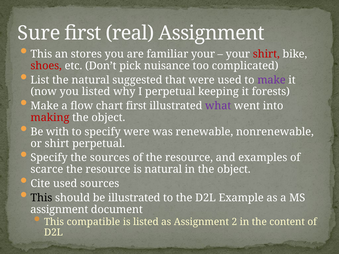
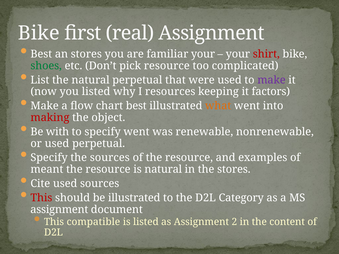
Sure at (39, 33): Sure -> Bike
This at (41, 54): This -> Best
shoes colour: red -> green
pick nuisance: nuisance -> resource
natural suggested: suggested -> perpetual
I perpetual: perpetual -> resources
forests: forests -> factors
chart first: first -> best
what colour: purple -> orange
specify were: were -> went
or shirt: shirt -> used
scarce: scarce -> meant
in the object: object -> stores
This at (41, 198) colour: black -> red
Example: Example -> Category
